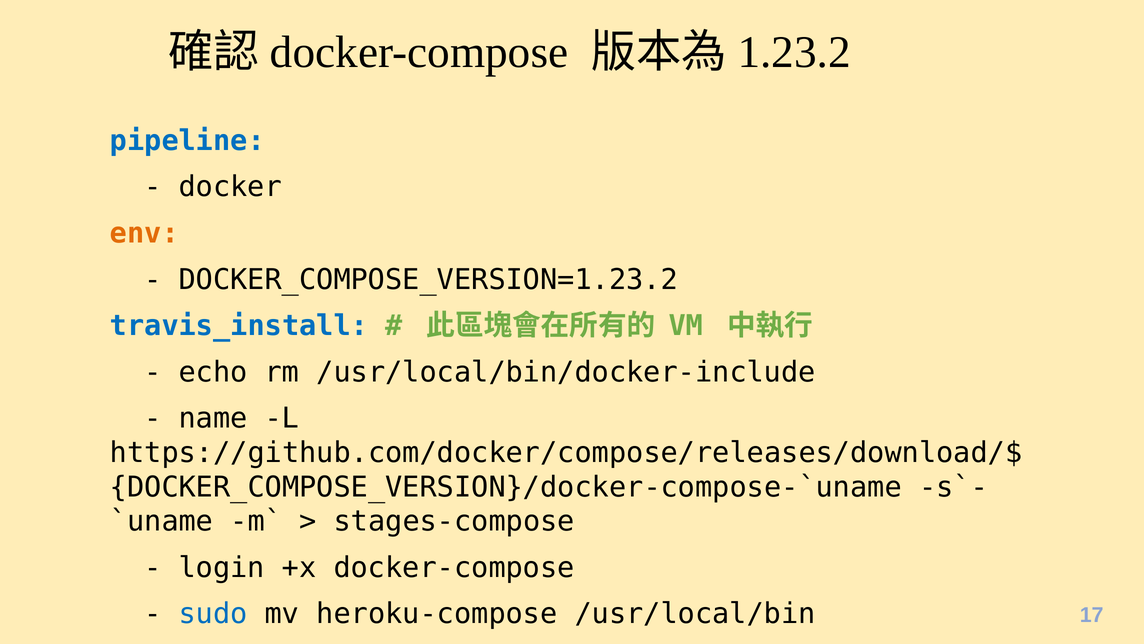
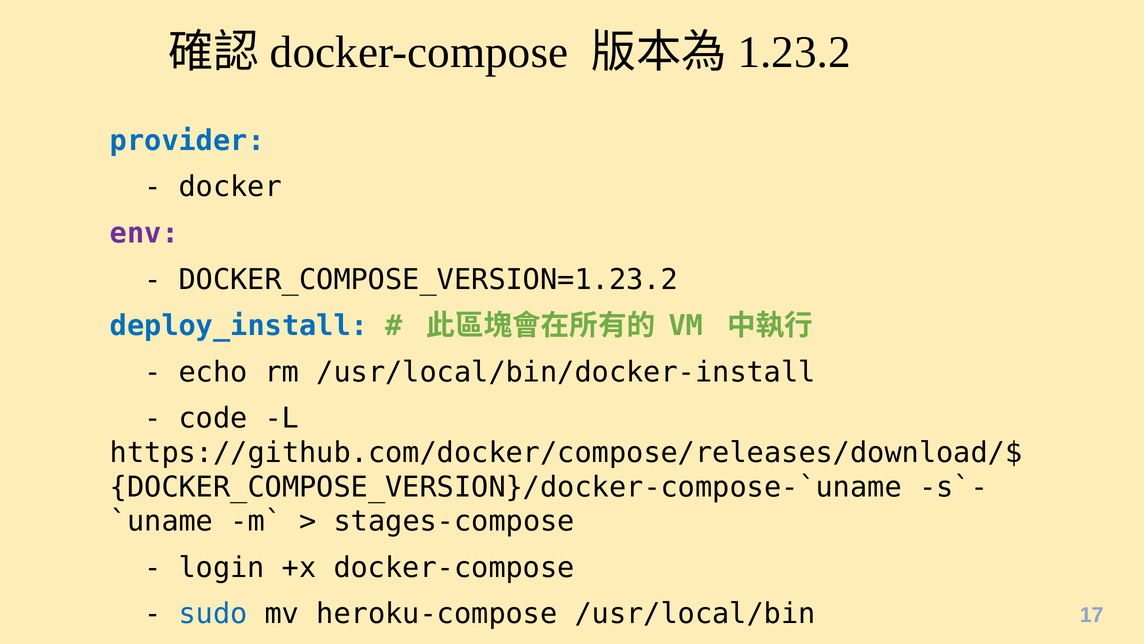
pipeline: pipeline -> provider
env colour: orange -> purple
travis_install: travis_install -> deploy_install
/usr/local/bin/docker-include: /usr/local/bin/docker-include -> /usr/local/bin/docker-install
name: name -> code
